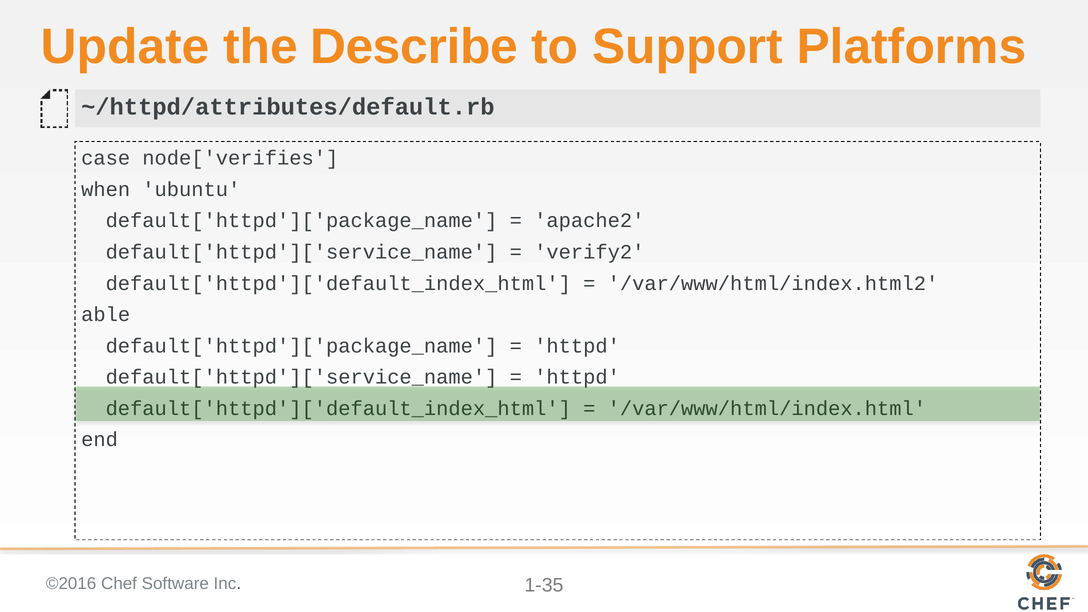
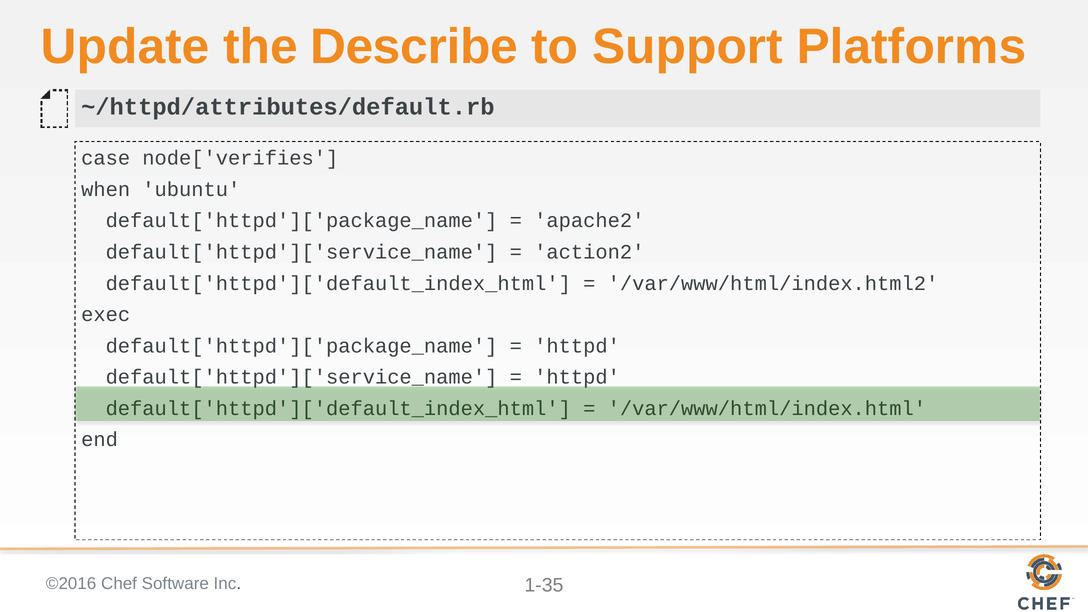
verify2: verify2 -> action2
able: able -> exec
